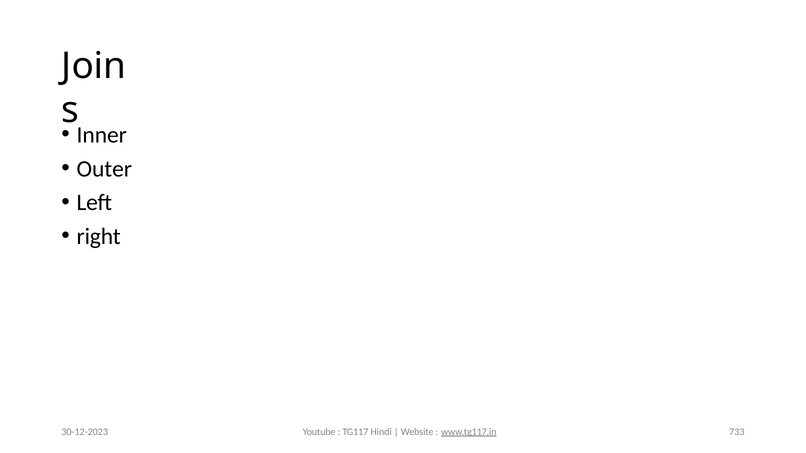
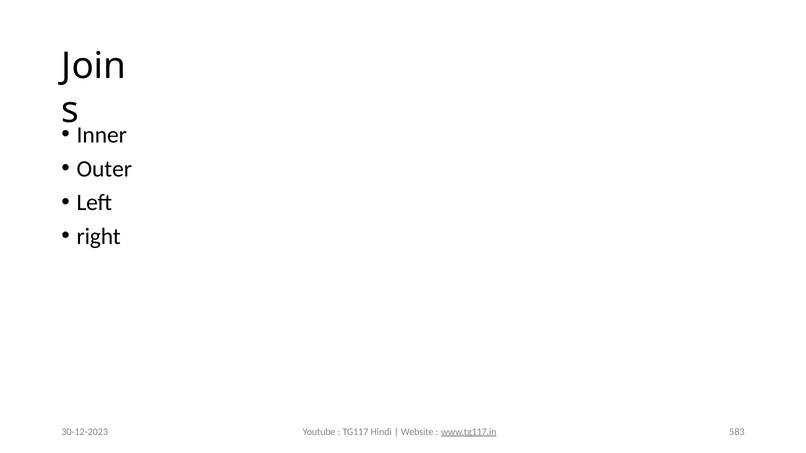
733: 733 -> 583
